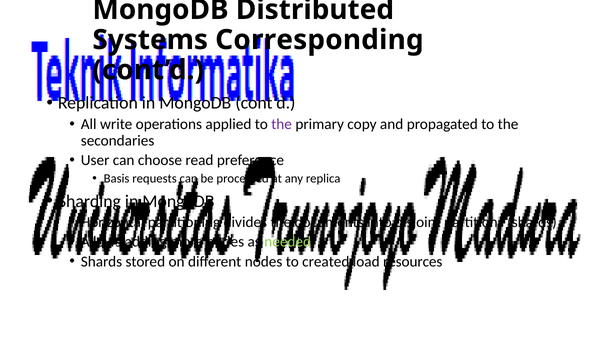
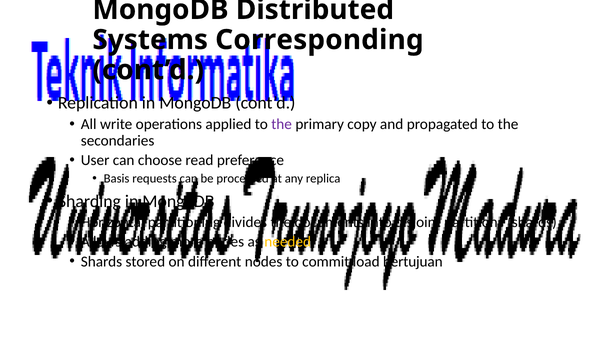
needed colour: light green -> yellow
created: created -> commit
resources: resources -> bertujuan
